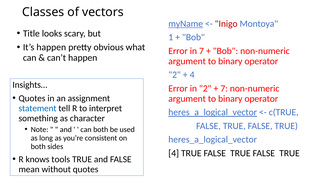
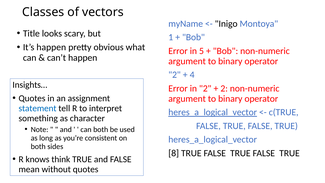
myName underline: present -> none
Inigo colour: red -> black
in 7: 7 -> 5
7 at (224, 88): 7 -> 2
4 at (174, 153): 4 -> 8
tools: tools -> think
